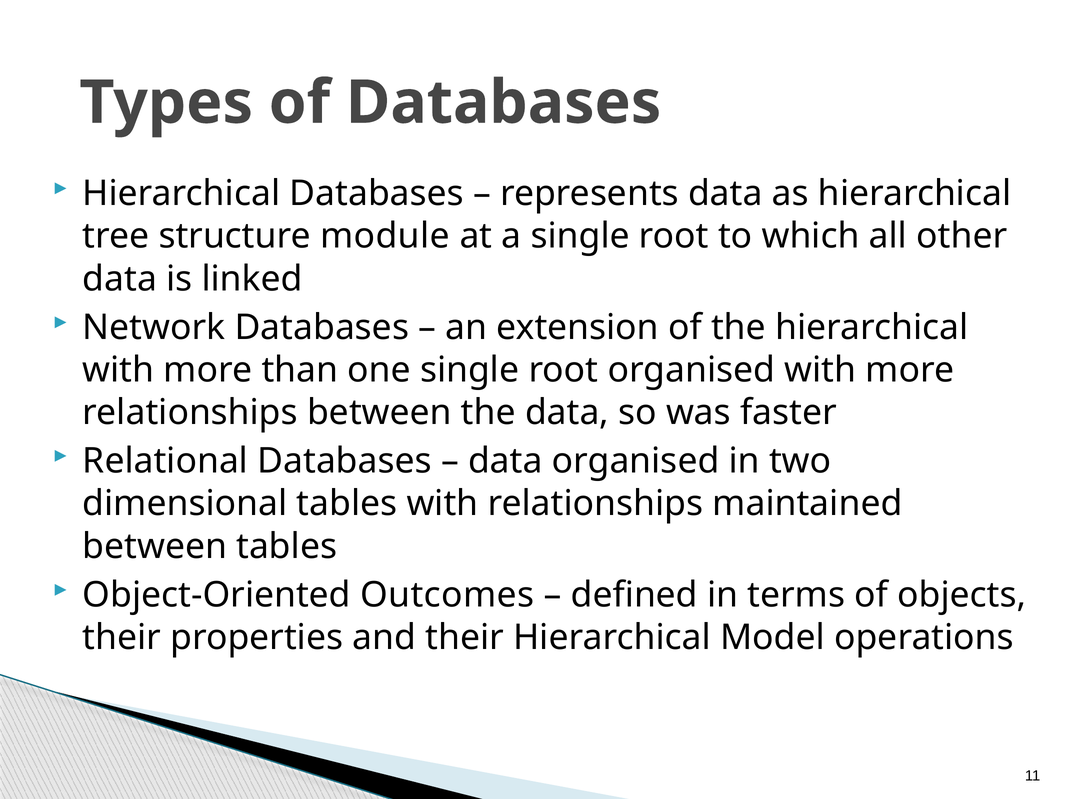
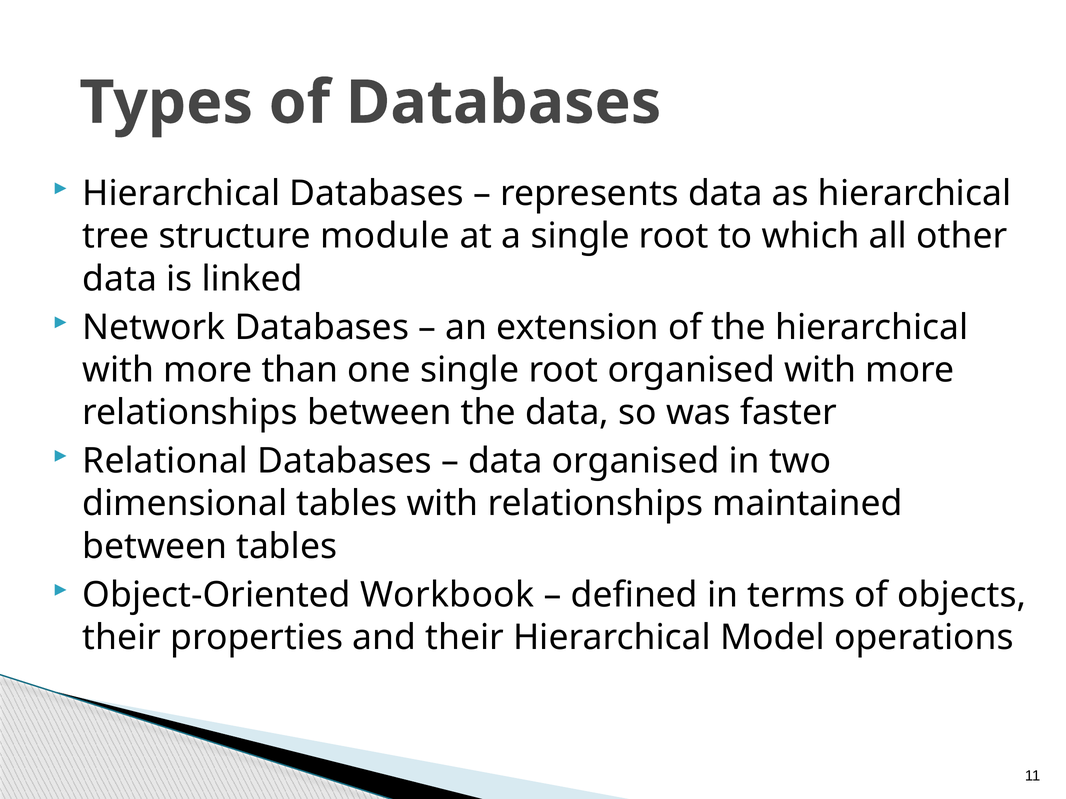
Outcomes: Outcomes -> Workbook
